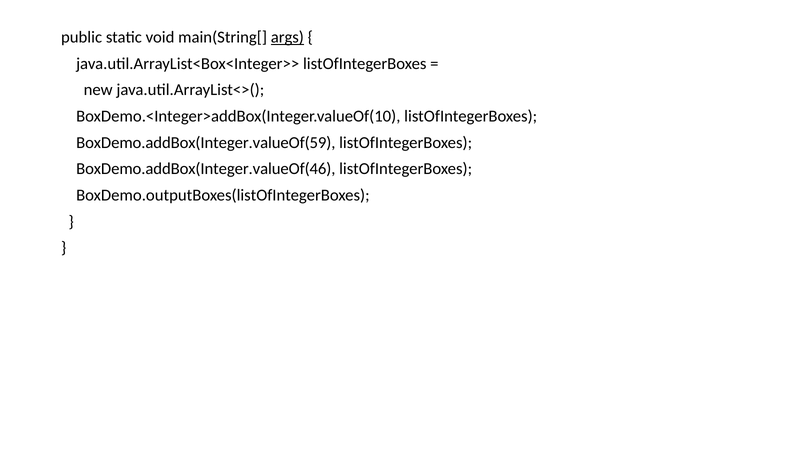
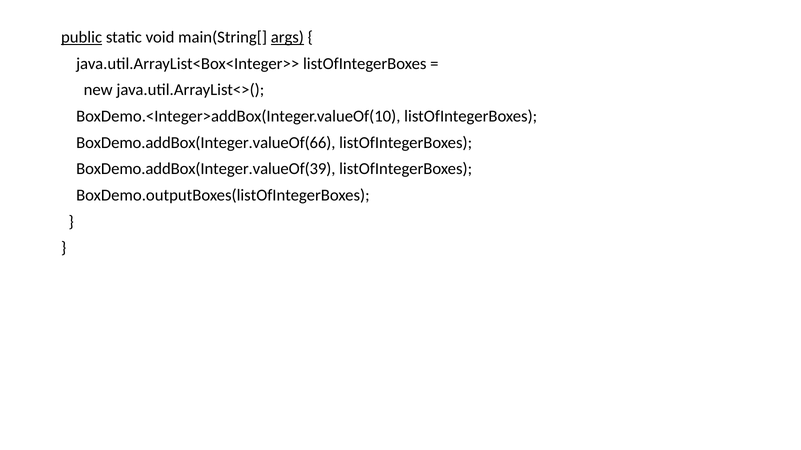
public underline: none -> present
BoxDemo.addBox(Integer.valueOf(59: BoxDemo.addBox(Integer.valueOf(59 -> BoxDemo.addBox(Integer.valueOf(66
BoxDemo.addBox(Integer.valueOf(46: BoxDemo.addBox(Integer.valueOf(46 -> BoxDemo.addBox(Integer.valueOf(39
